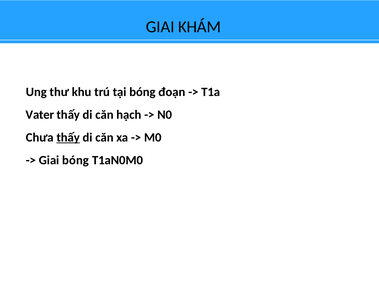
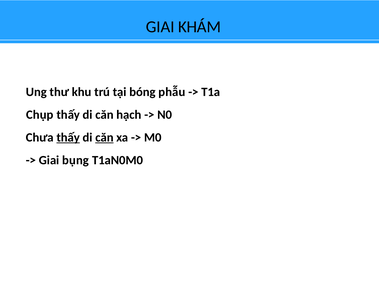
đoạn: đoạn -> phẫu
Vater: Vater -> Chụp
căn at (104, 137) underline: none -> present
Giai bóng: bóng -> bụng
